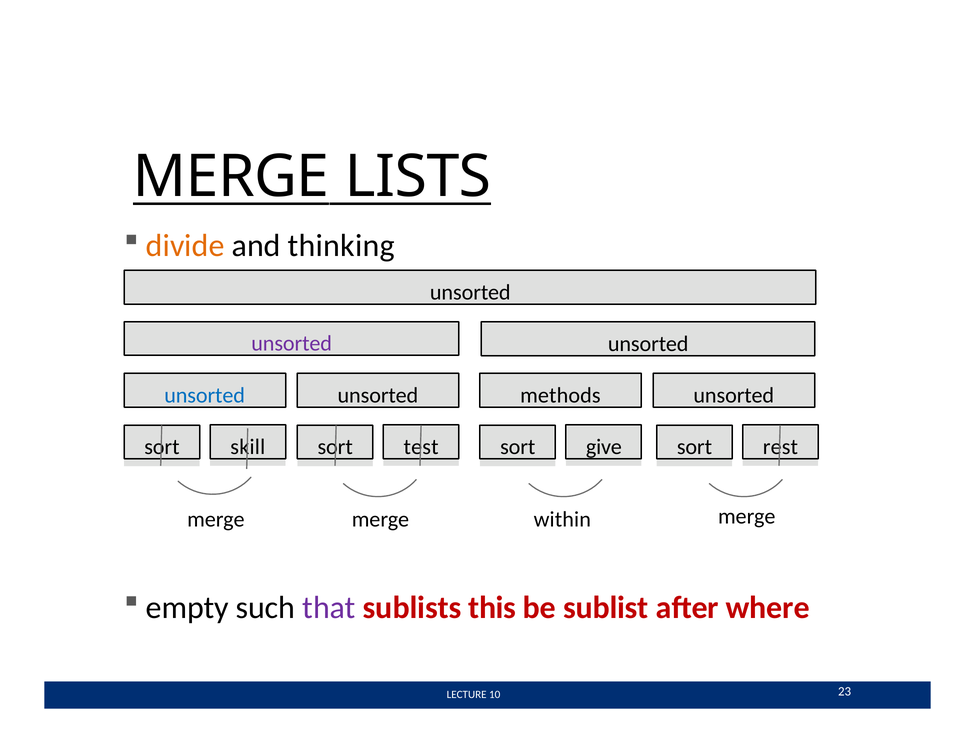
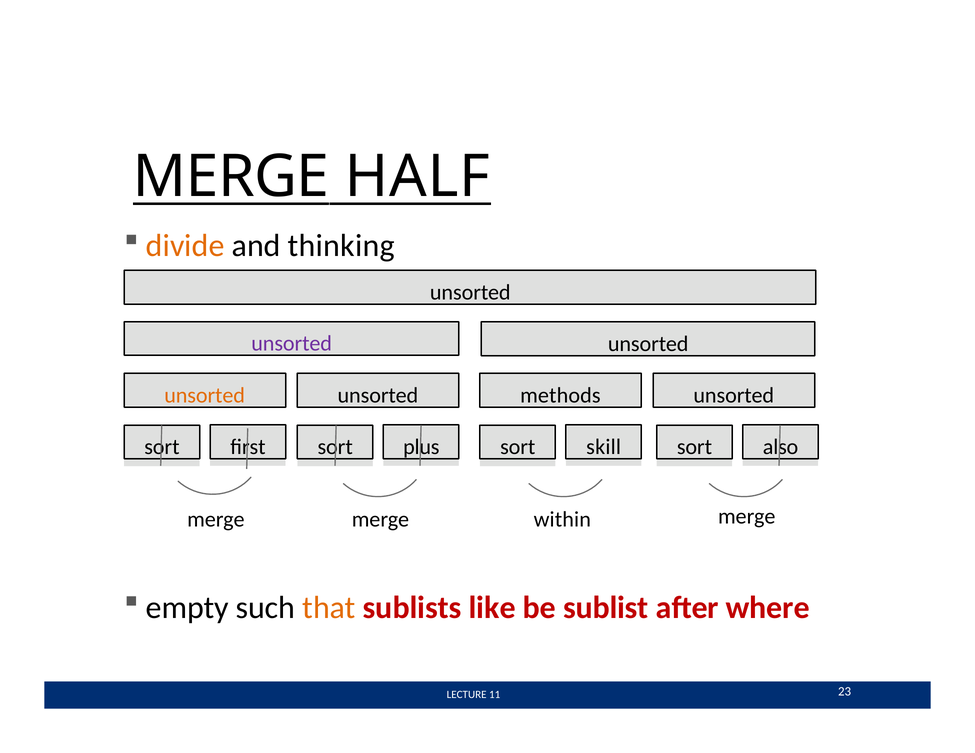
LISTS: LISTS -> HALF
unsorted at (205, 396) colour: blue -> orange
skill: skill -> ﬁrst
test: test -> plus
give: give -> skill
rest: rest -> also
that colour: purple -> orange
this: this -> like
10: 10 -> 11
